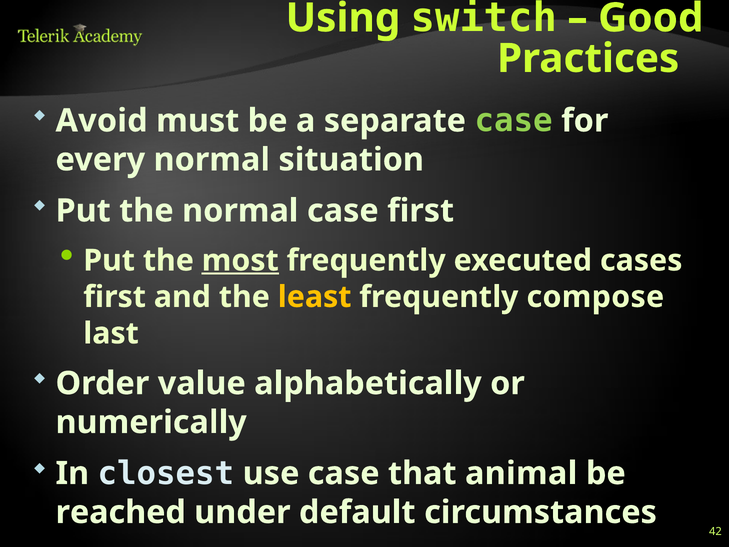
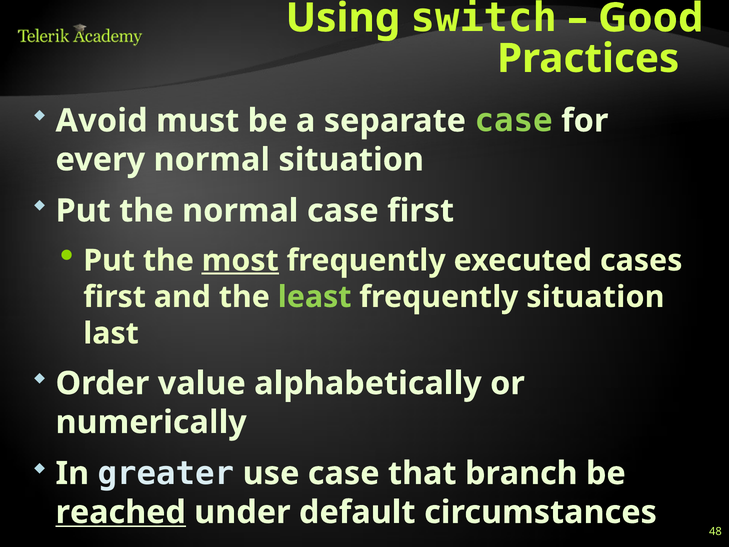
least colour: yellow -> light green
frequently compose: compose -> situation
closest: closest -> greater
animal: animal -> branch
reached underline: none -> present
42: 42 -> 48
